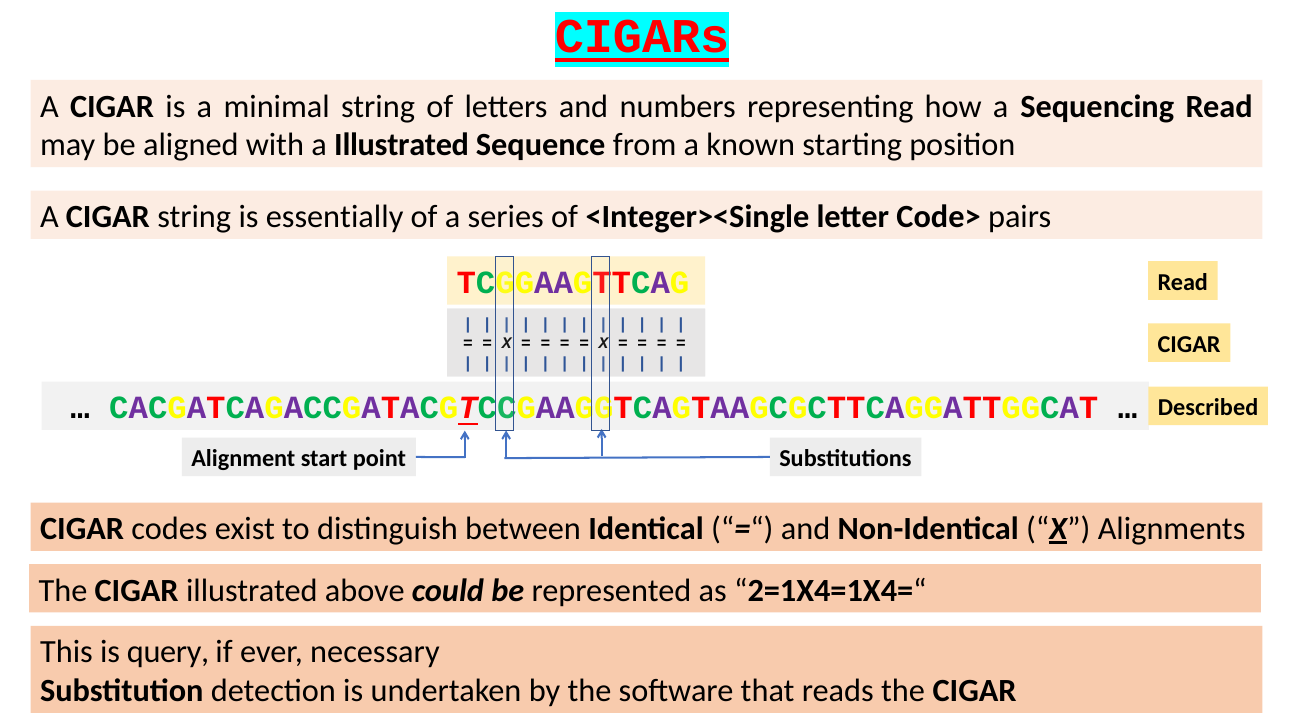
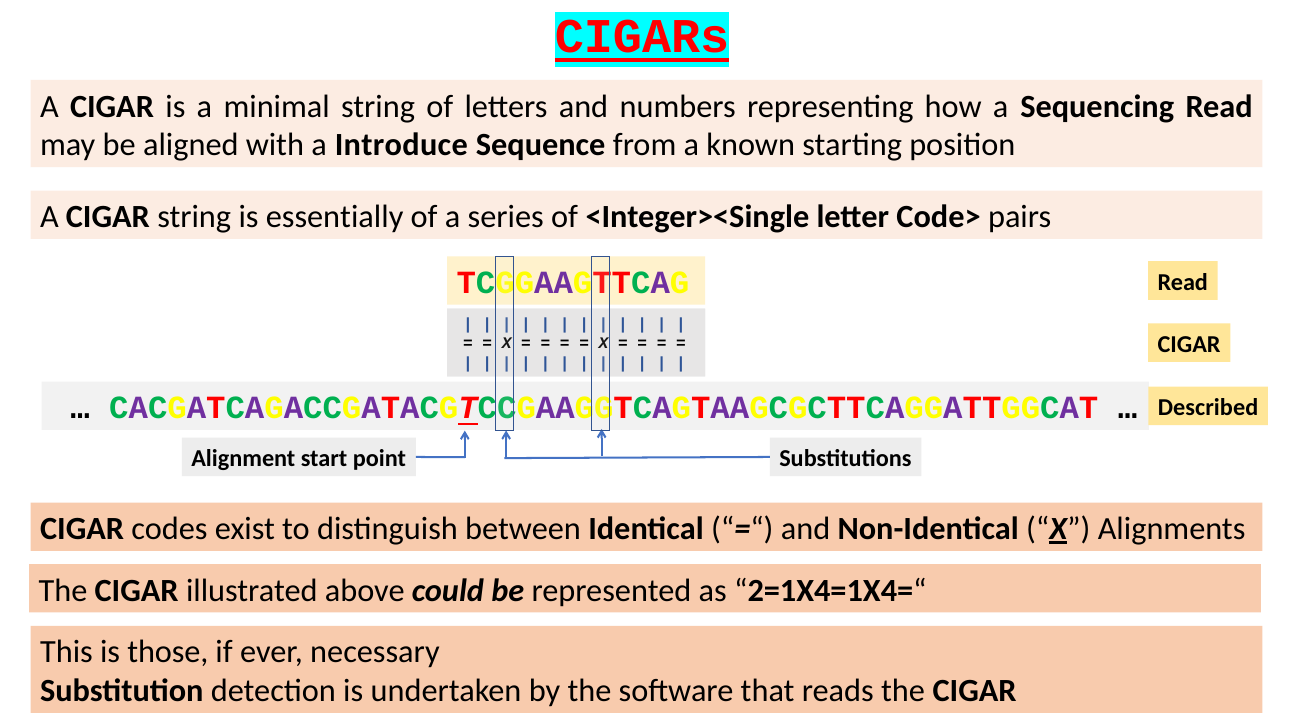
a Illustrated: Illustrated -> Introduce
query: query -> those
